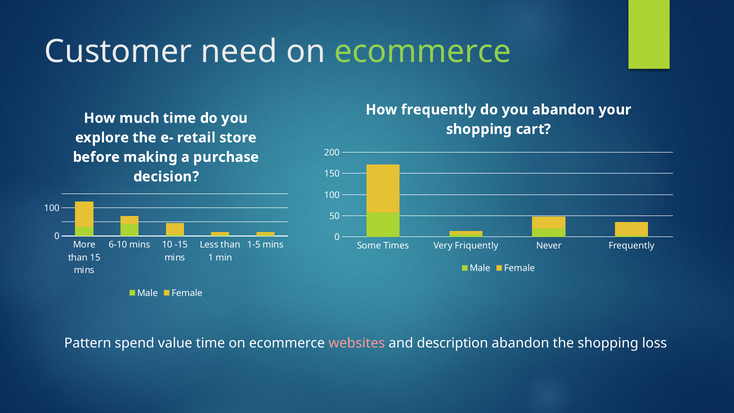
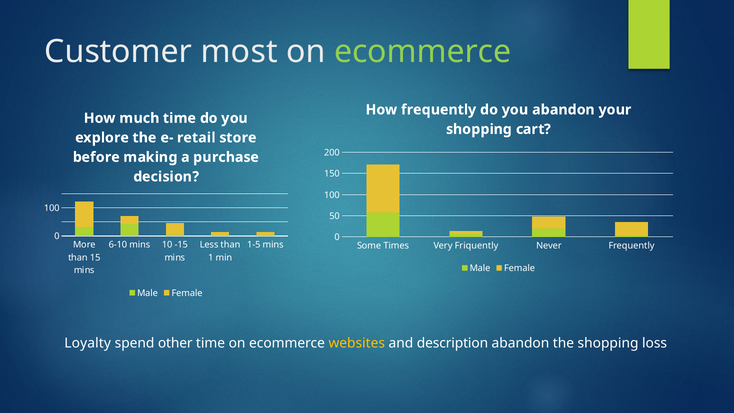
need: need -> most
Pattern: Pattern -> Loyalty
value: value -> other
websites colour: pink -> yellow
